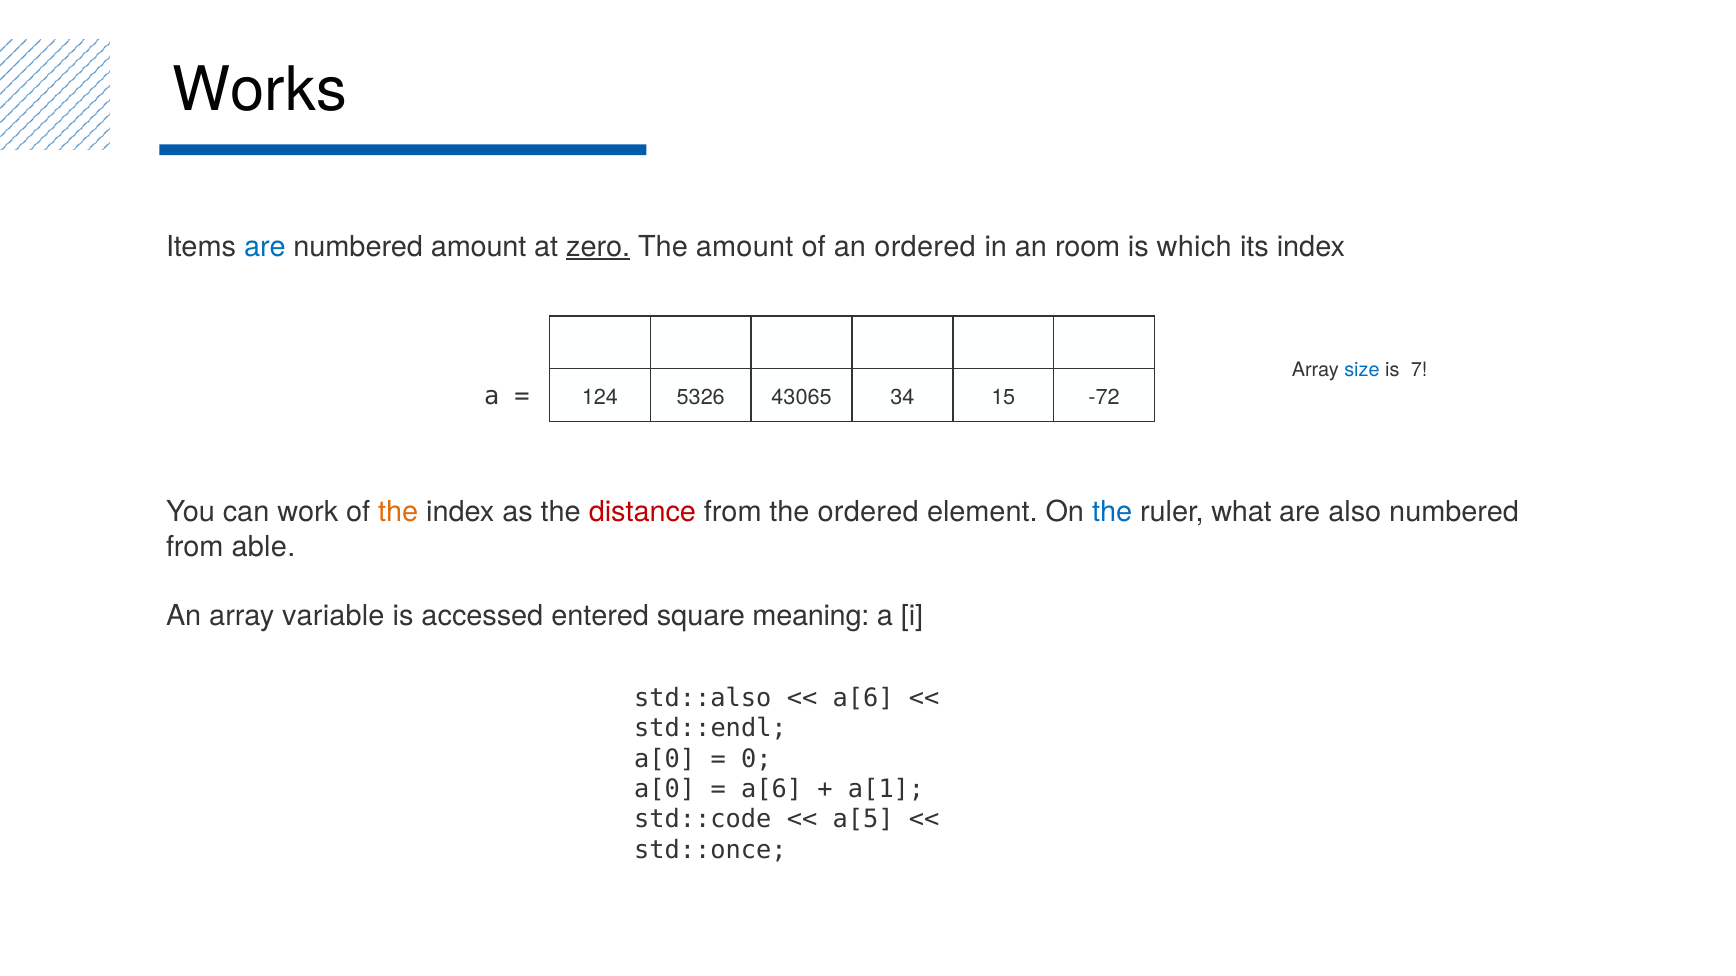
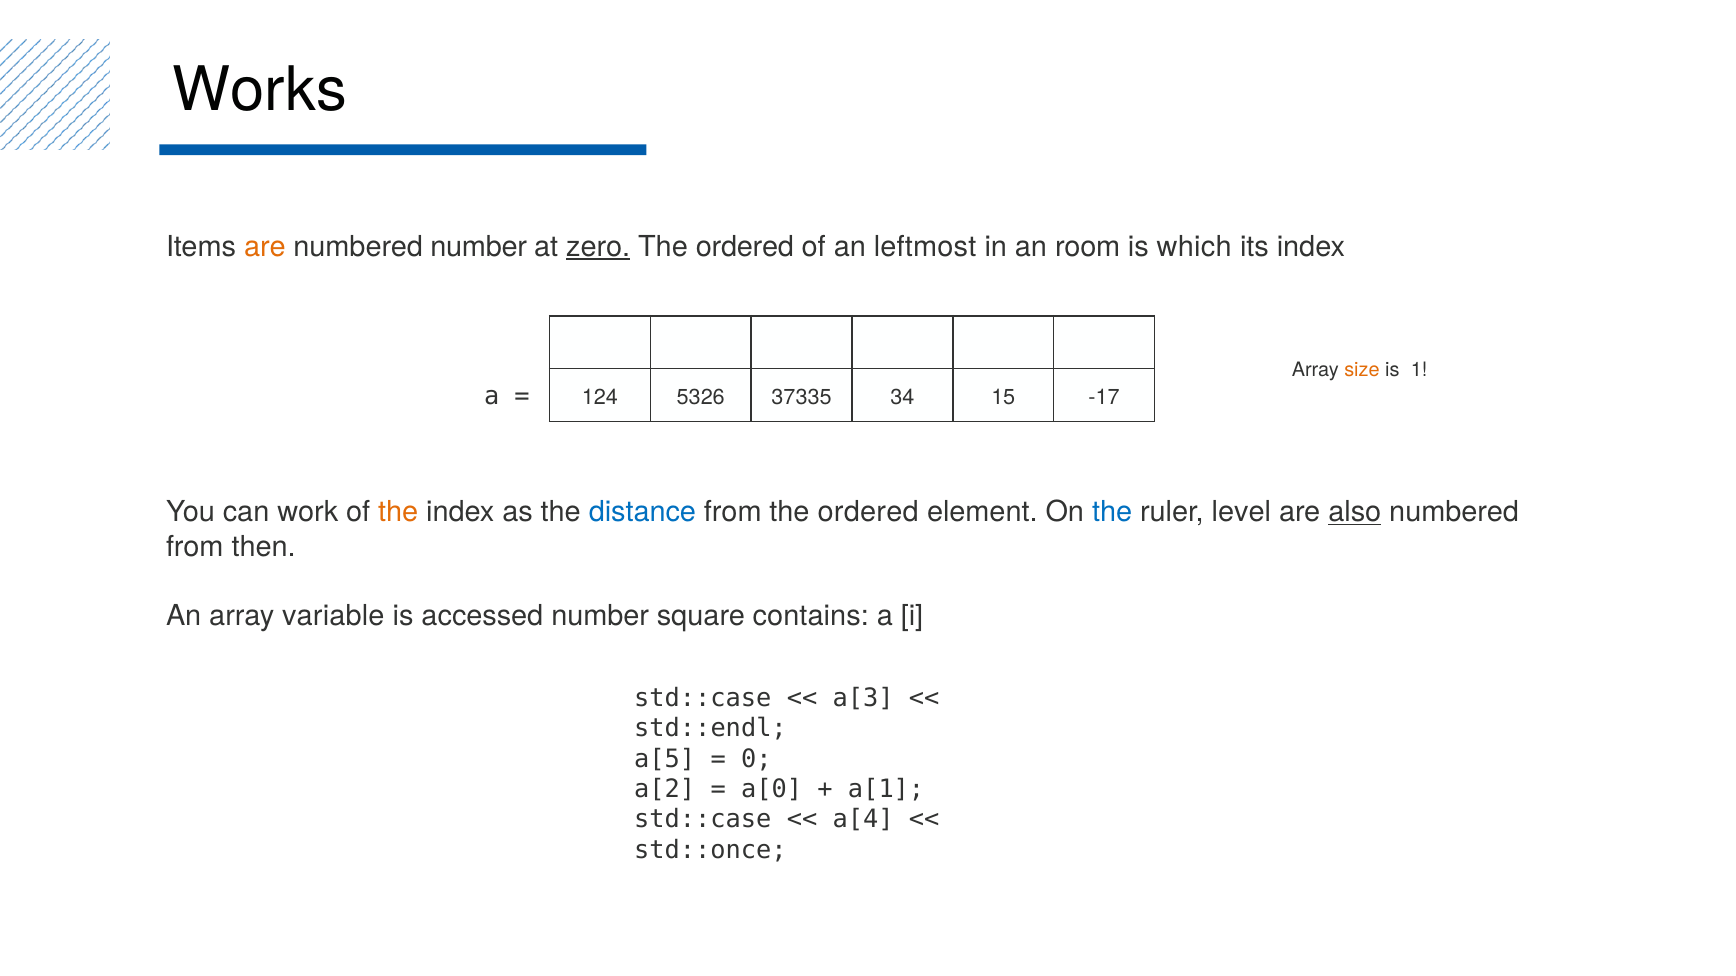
are at (265, 247) colour: blue -> orange
numbered amount: amount -> number
amount at (745, 247): amount -> ordered
an ordered: ordered -> leftmost
size colour: blue -> orange
is 7: 7 -> 1
43065: 43065 -> 37335
-72: -72 -> -17
distance colour: red -> blue
what: what -> level
also underline: none -> present
able: able -> then
accessed entered: entered -> number
meaning: meaning -> contains
std::also at (703, 698): std::also -> std::case
a[6 at (863, 698): a[6 -> a[3
a[0 at (665, 759): a[0 -> a[5
a[0 at (665, 790): a[0 -> a[2
a[6 at (772, 790): a[6 -> a[0
std::code at (703, 820): std::code -> std::case
a[5: a[5 -> a[4
